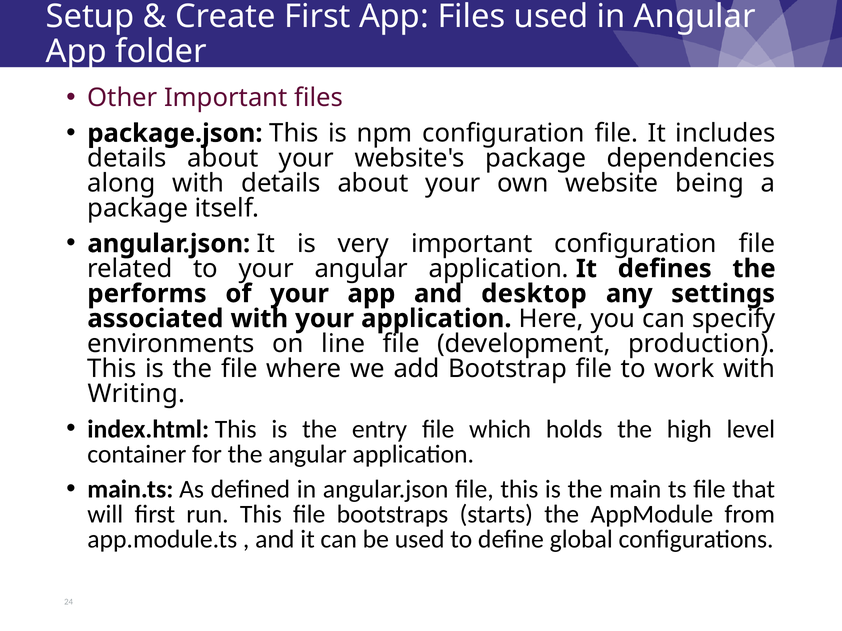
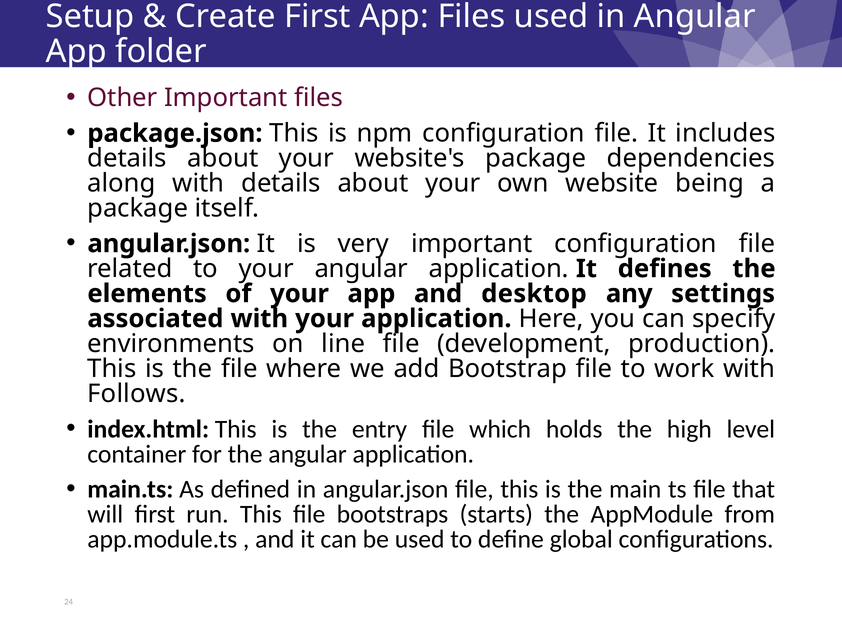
performs: performs -> elements
Writing: Writing -> Follows
